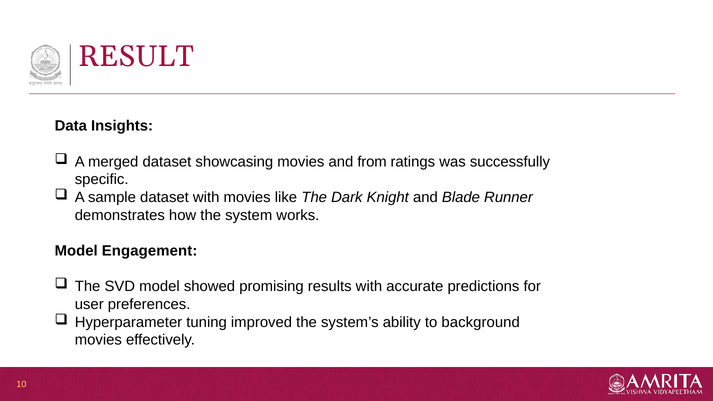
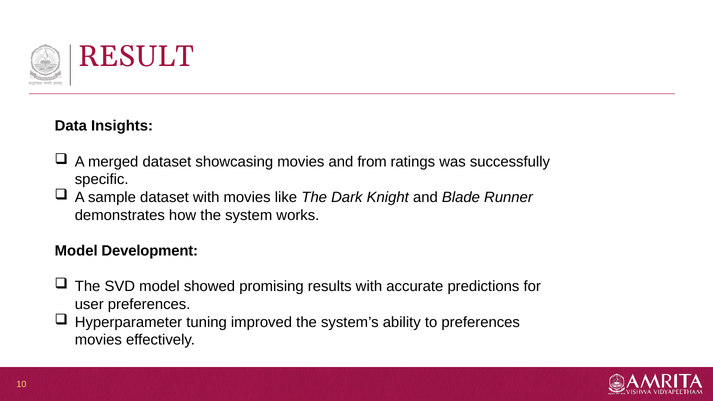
Engagement: Engagement -> Development
to background: background -> preferences
